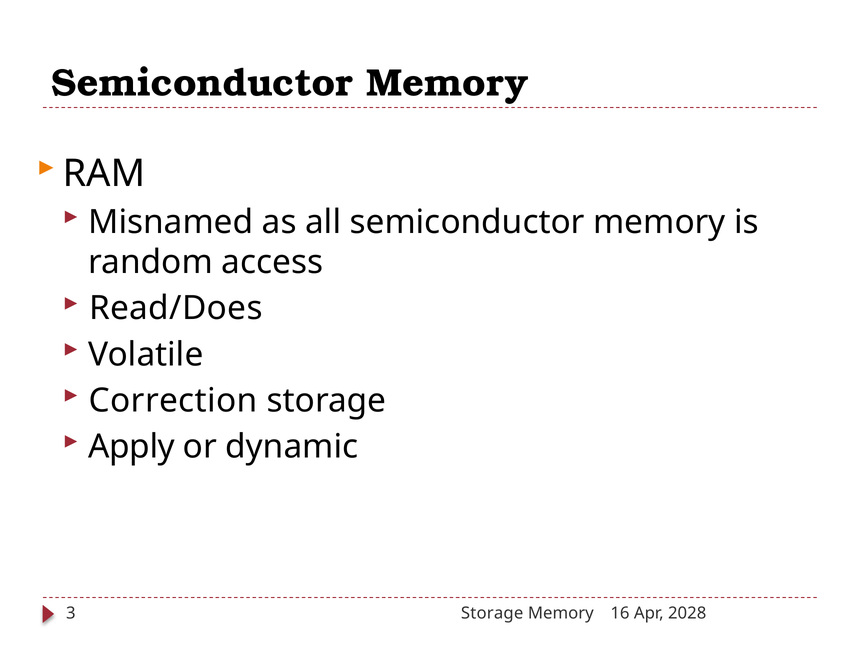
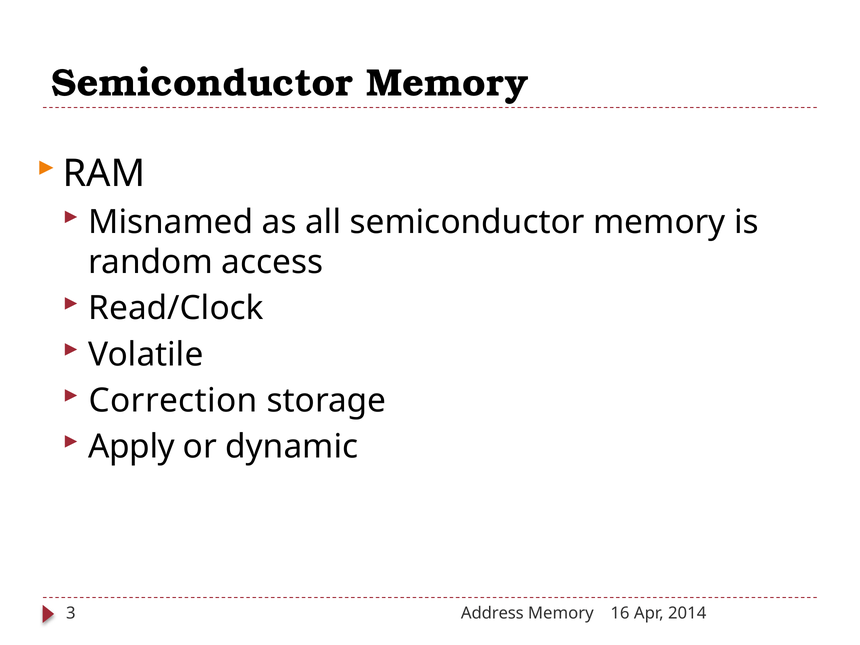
Read/Does: Read/Does -> Read/Clock
3 Storage: Storage -> Address
2028: 2028 -> 2014
